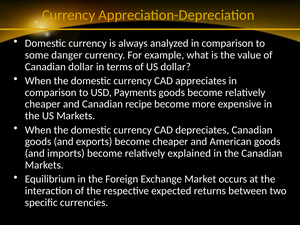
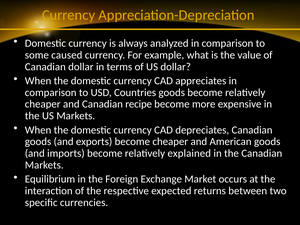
danger: danger -> caused
Payments: Payments -> Countries
